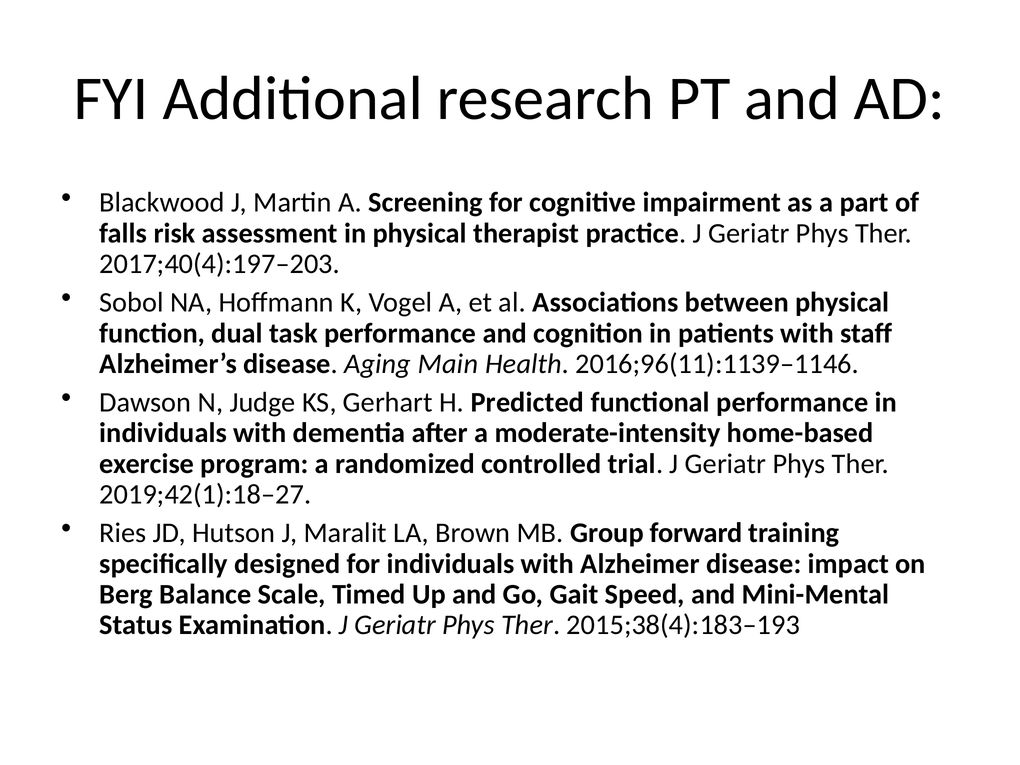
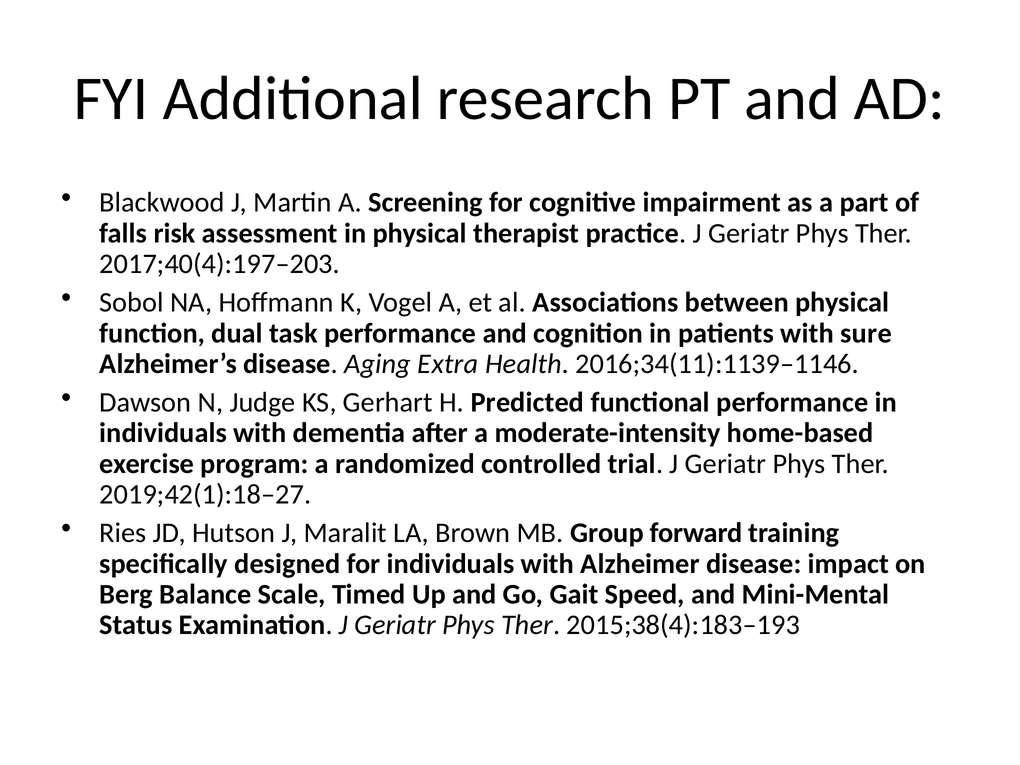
staff: staff -> sure
Main: Main -> Extra
2016;96(11):1139–1146: 2016;96(11):1139–1146 -> 2016;34(11):1139–1146
